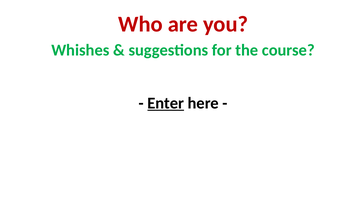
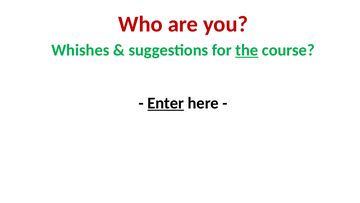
the underline: none -> present
